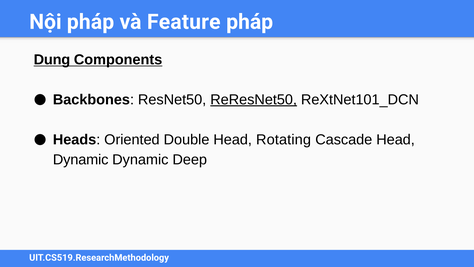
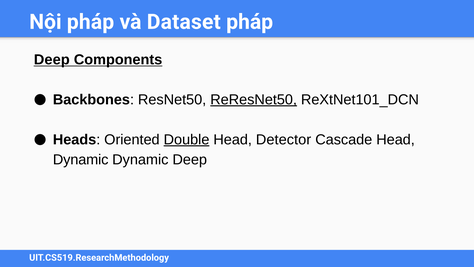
Feature: Feature -> Dataset
Dung at (52, 60): Dung -> Deep
Double underline: none -> present
Rotating: Rotating -> Detector
